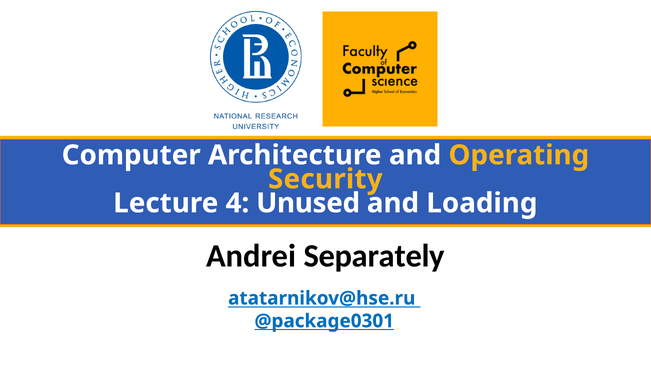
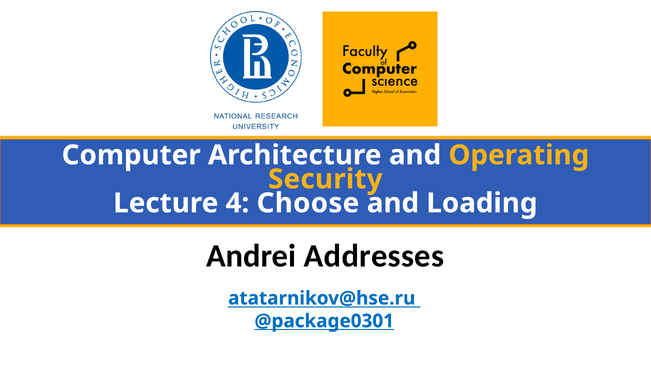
Unused: Unused -> Choose
Separately: Separately -> Addresses
